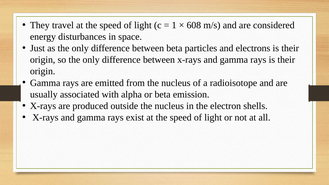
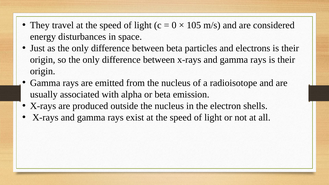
1: 1 -> 0
608: 608 -> 105
